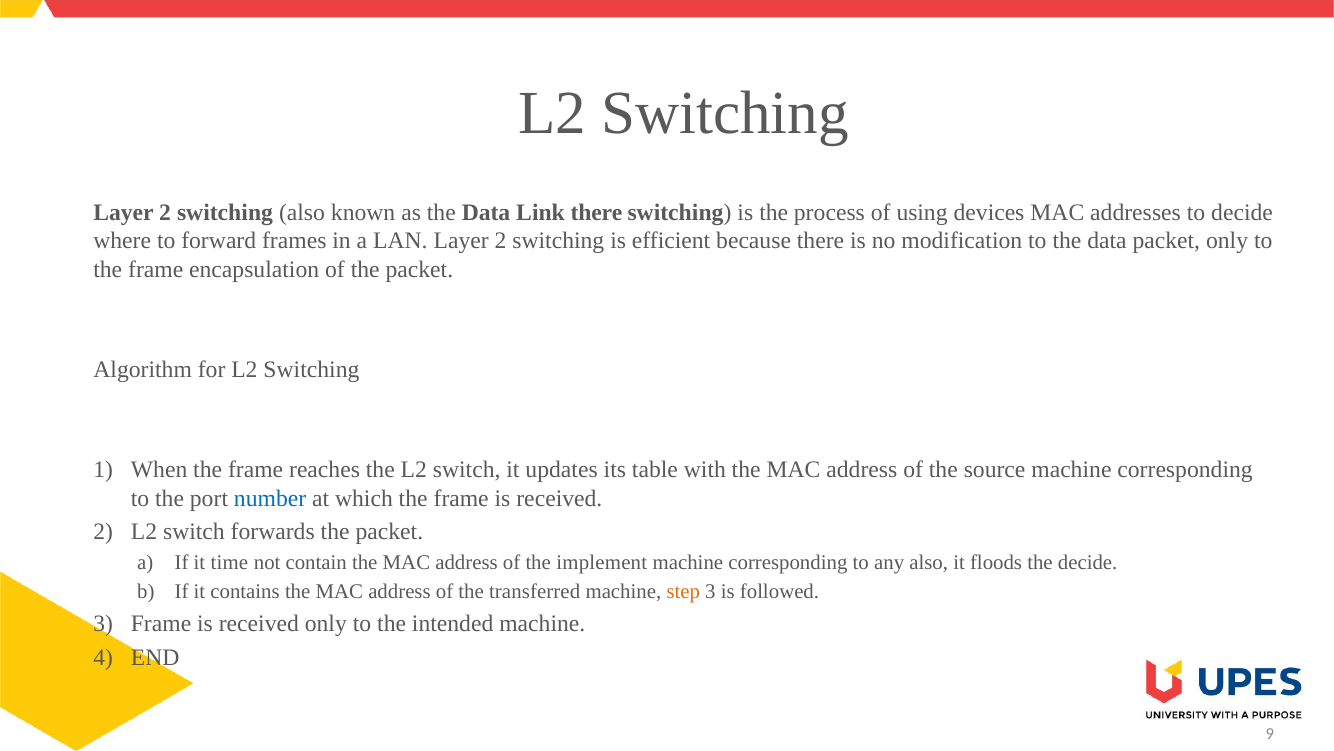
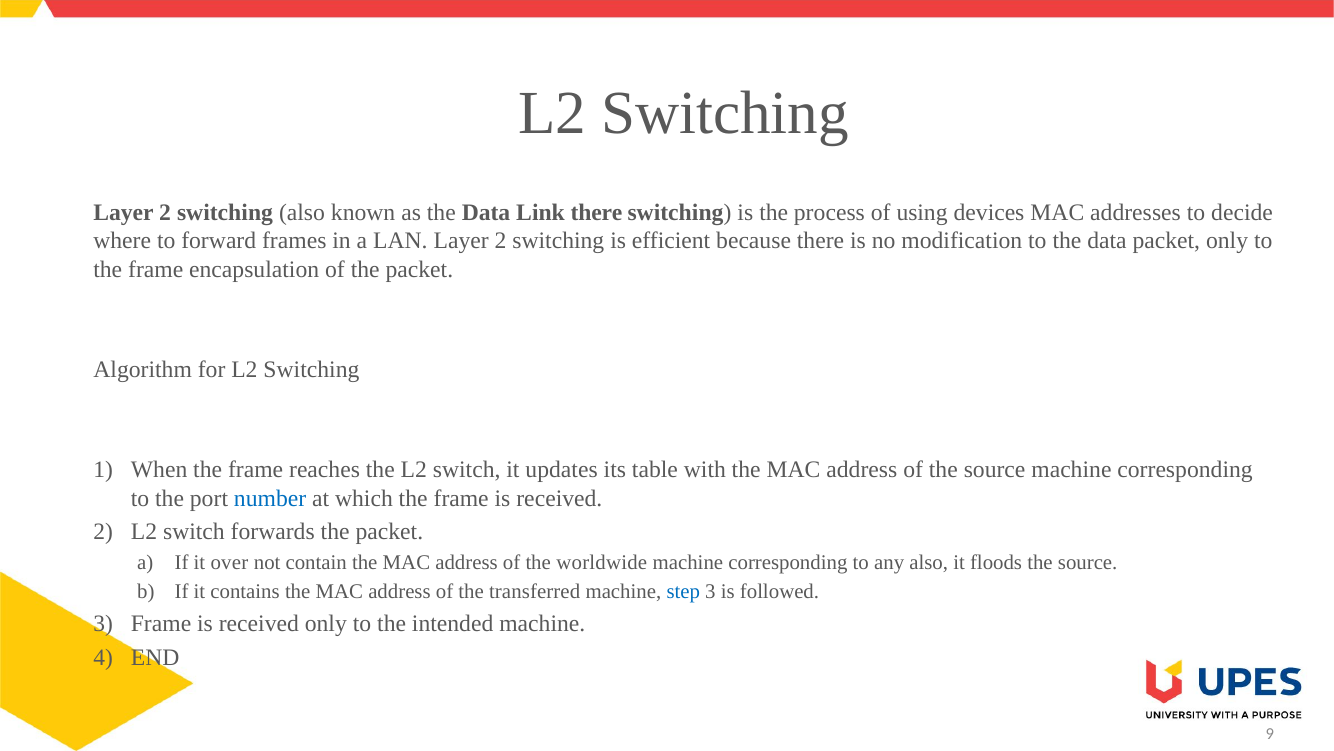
time: time -> over
implement: implement -> worldwide
floods the decide: decide -> source
step colour: orange -> blue
